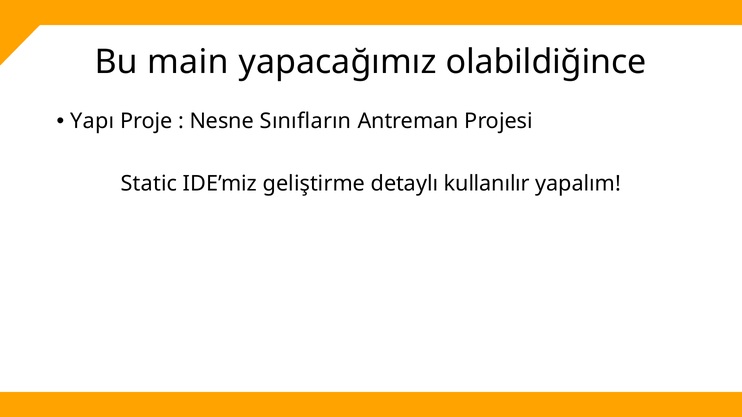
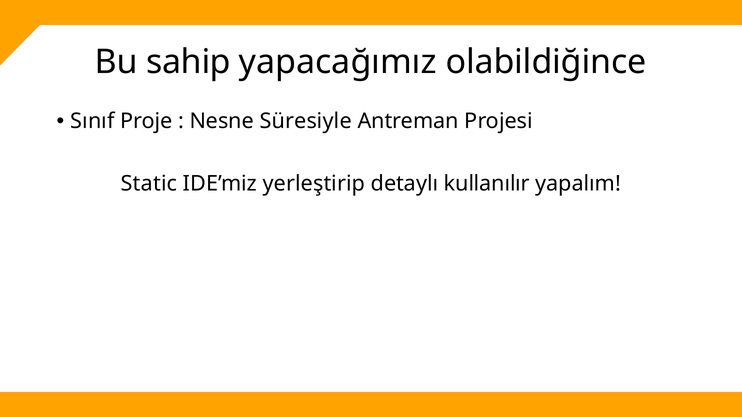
main: main -> sahip
Yapı: Yapı -> Sınıf
Sınıfların: Sınıfların -> Süresiyle
geliştirme: geliştirme -> yerleştirip
